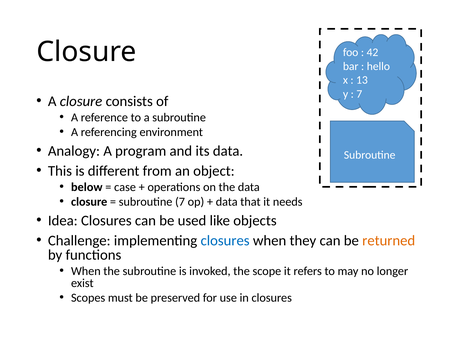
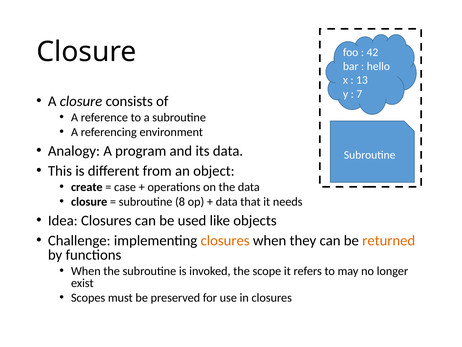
below: below -> create
subroutine 7: 7 -> 8
closures at (225, 240) colour: blue -> orange
